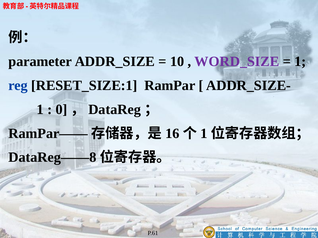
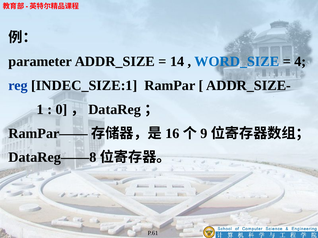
10: 10 -> 14
WORD_SIZE colour: purple -> blue
1 at (300, 62): 1 -> 4
RESET_SIZE:1: RESET_SIZE:1 -> INDEC_SIZE:1
1 at (204, 134): 1 -> 9
